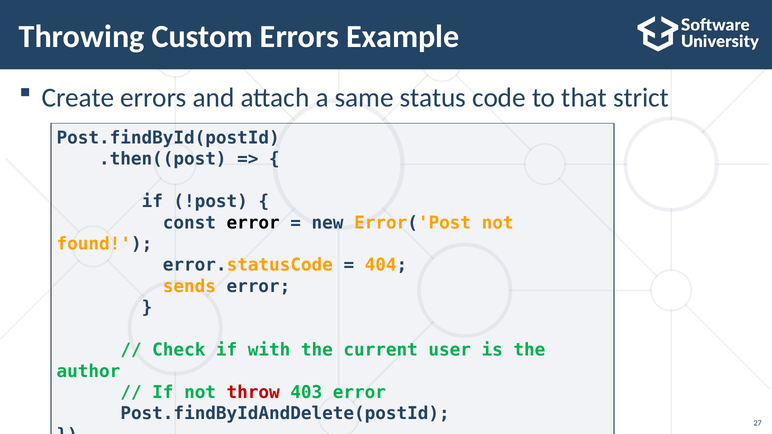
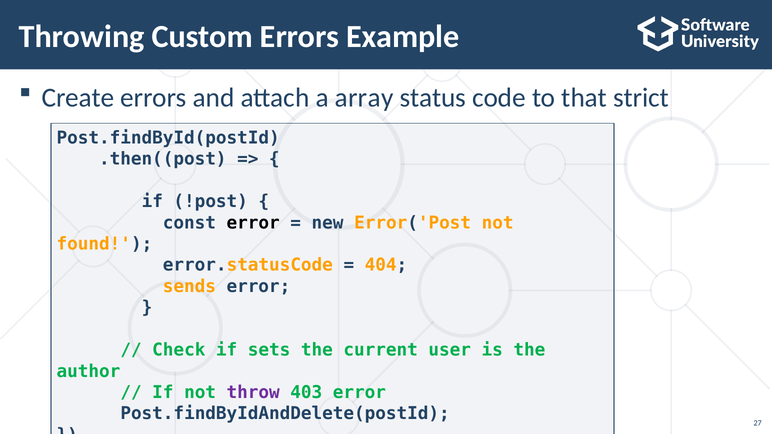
same: same -> array
with: with -> sets
throw colour: red -> purple
